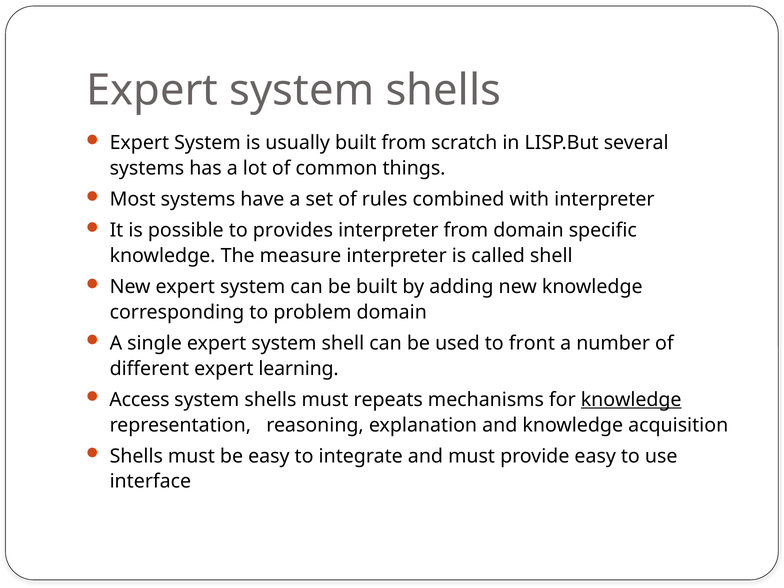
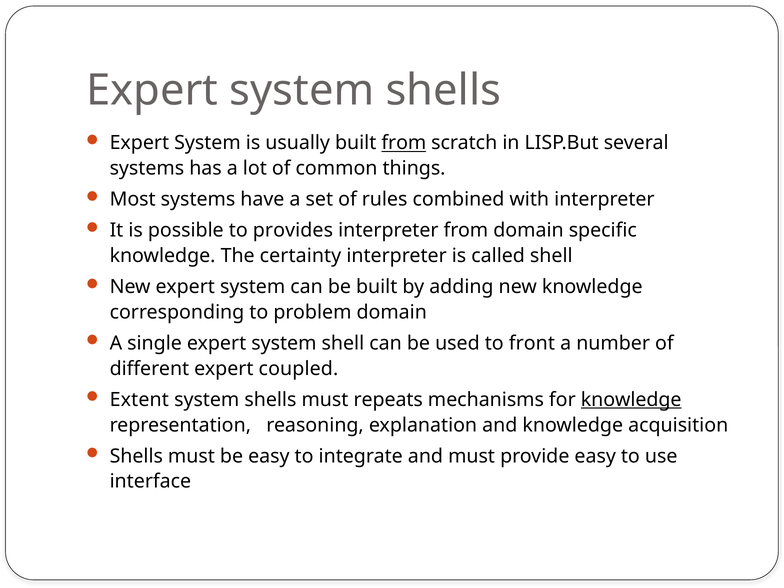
from at (404, 143) underline: none -> present
measure: measure -> certainty
learning: learning -> coupled
Access: Access -> Extent
